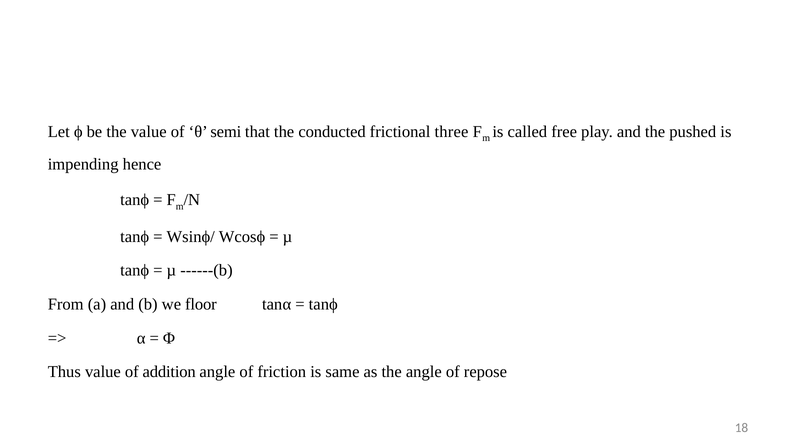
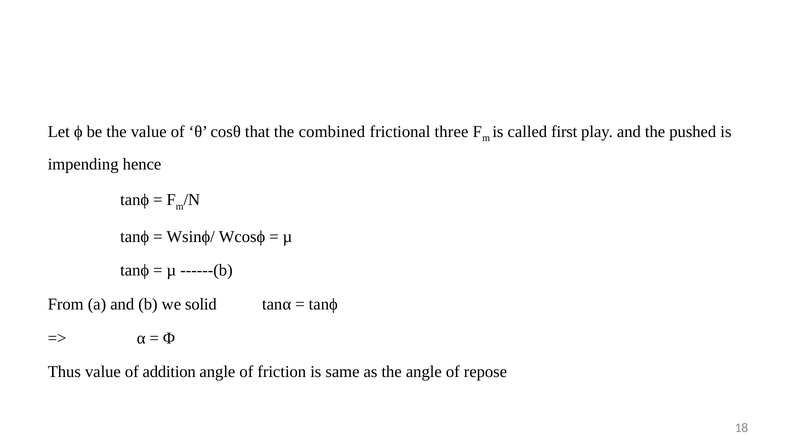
semi: semi -> cosθ
conducted: conducted -> combined
free: free -> first
floor: floor -> solid
